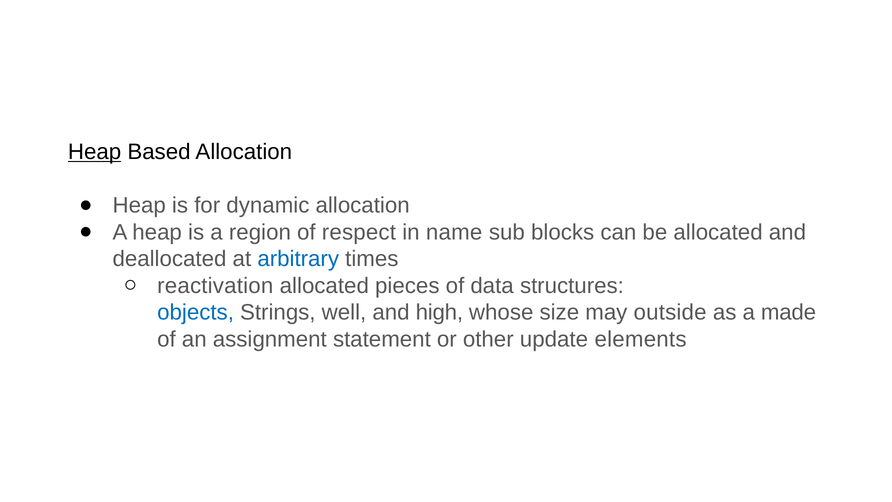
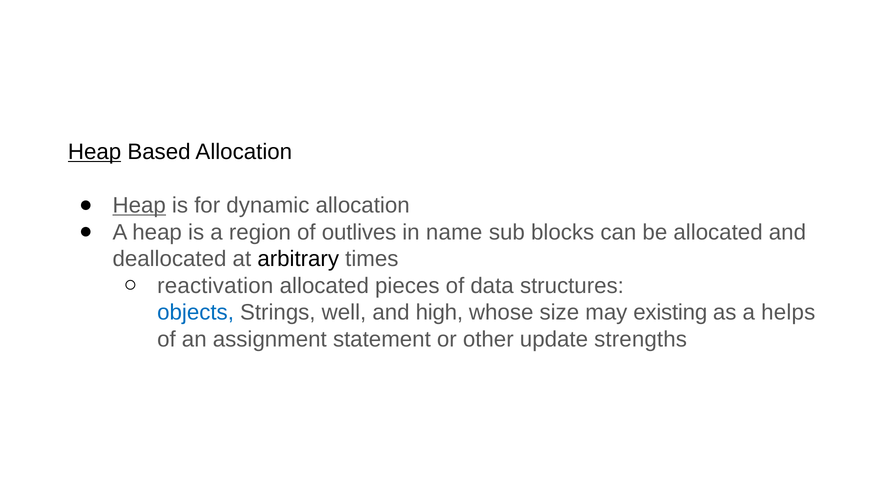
Heap at (139, 205) underline: none -> present
respect: respect -> outlives
arbitrary colour: blue -> black
outside: outside -> existing
made: made -> helps
elements: elements -> strengths
